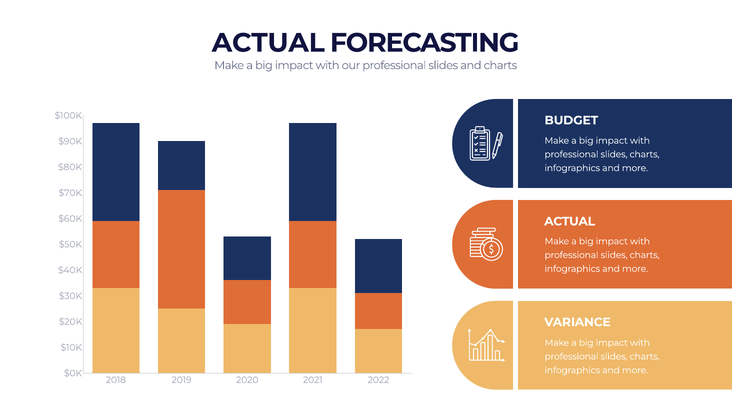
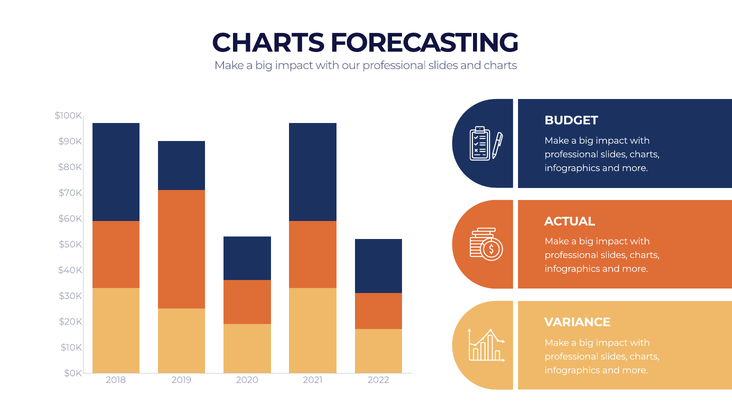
ACTUAL at (268, 43): ACTUAL -> CHARTS
